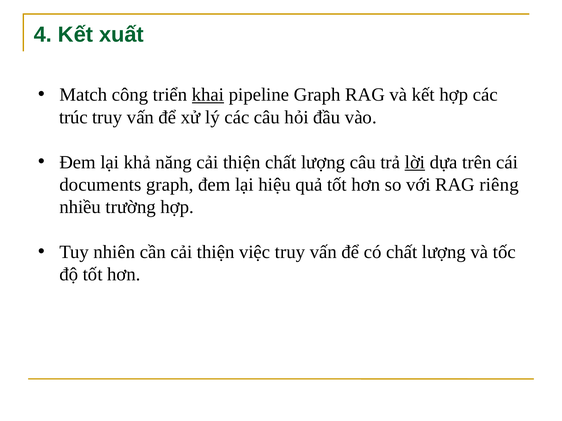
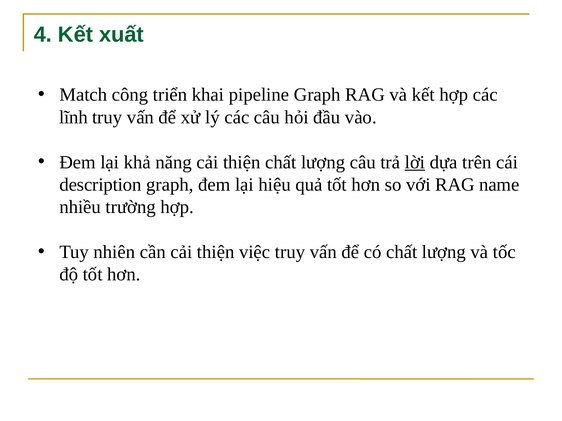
khai underline: present -> none
trúc: trúc -> lĩnh
documents: documents -> description
riêng: riêng -> name
